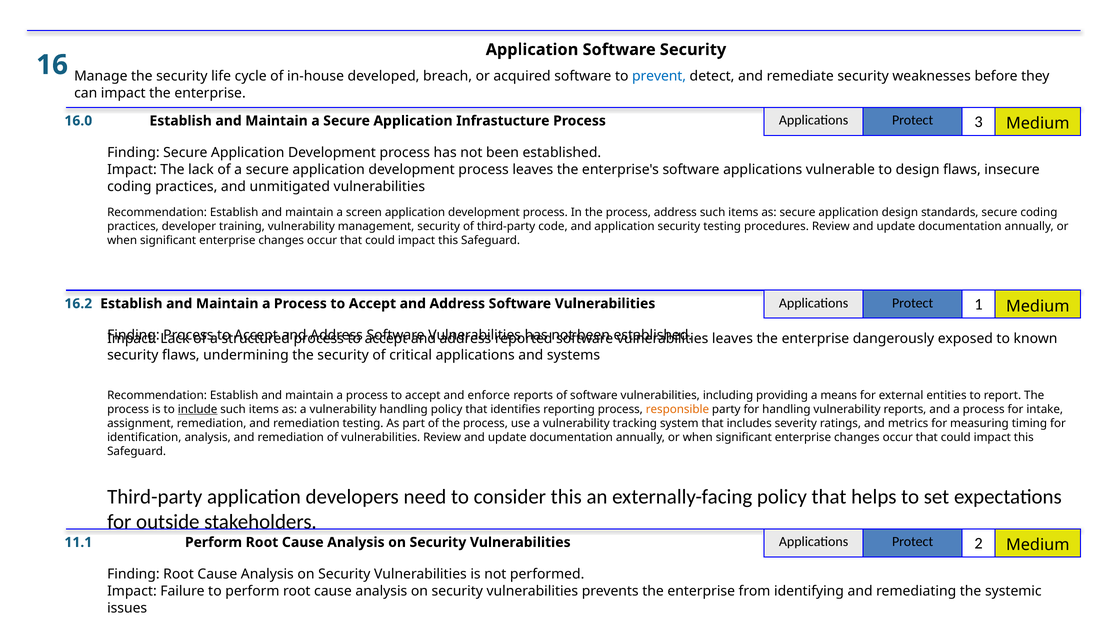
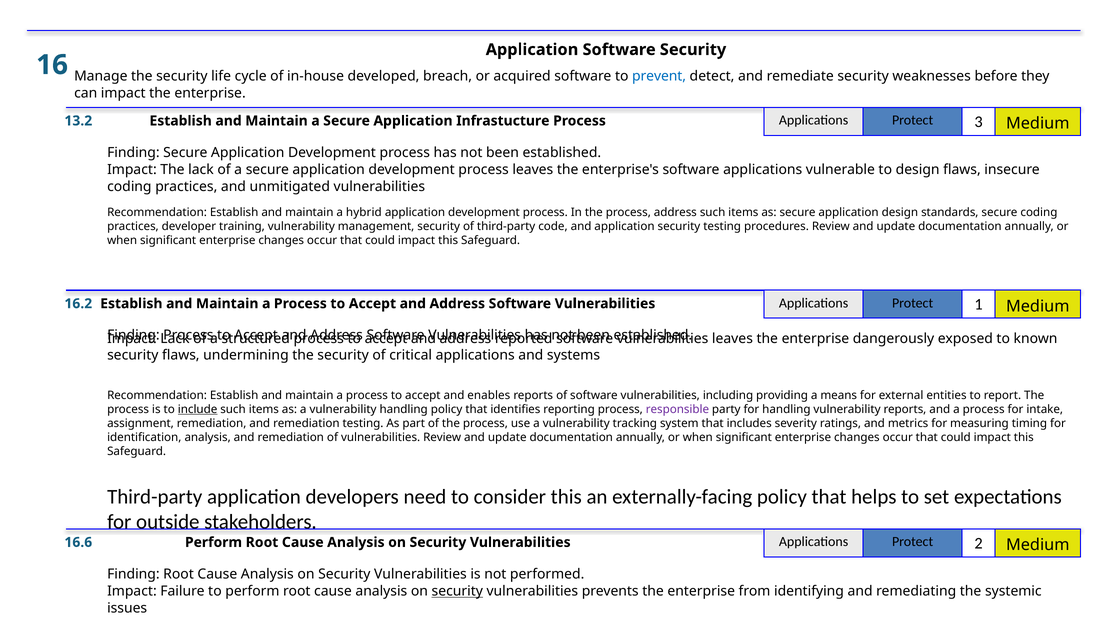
16.0: 16.0 -> 13.2
screen: screen -> hybrid
enforce: enforce -> enables
responsible colour: orange -> purple
11.1: 11.1 -> 16.6
security at (457, 592) underline: none -> present
